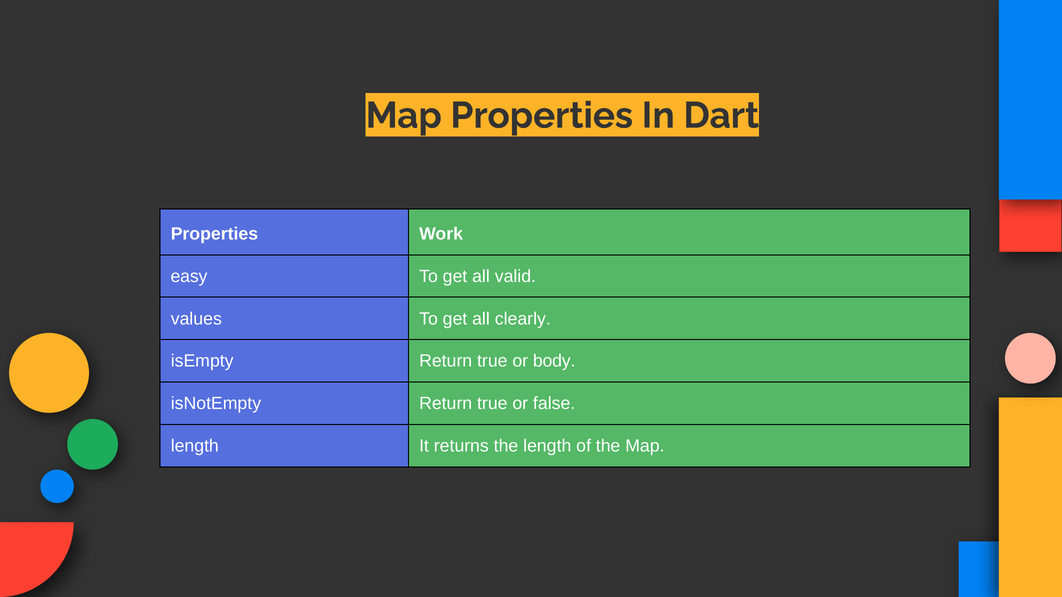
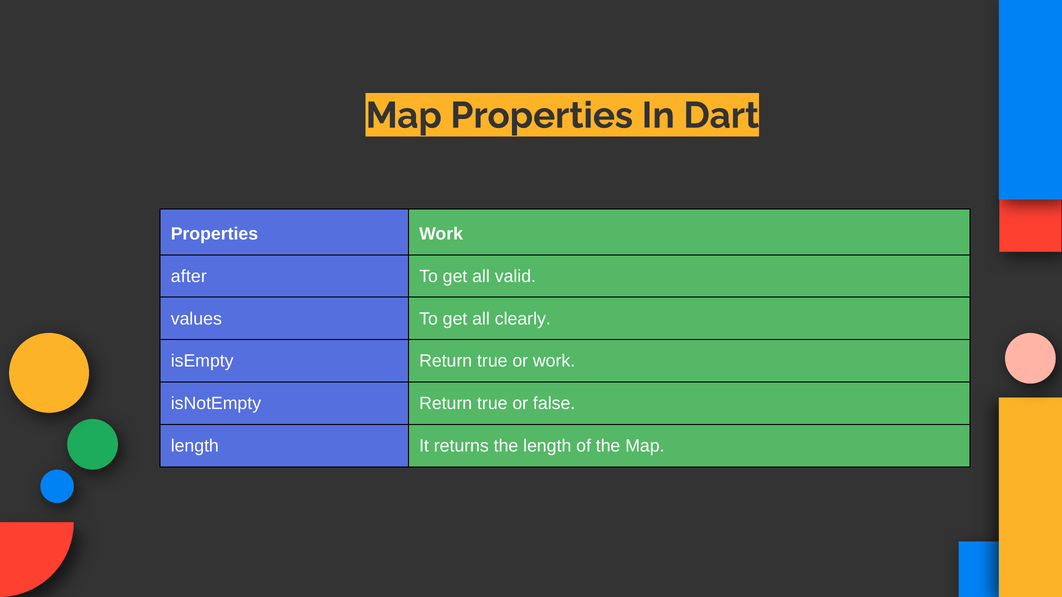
easy: easy -> after
or body: body -> work
